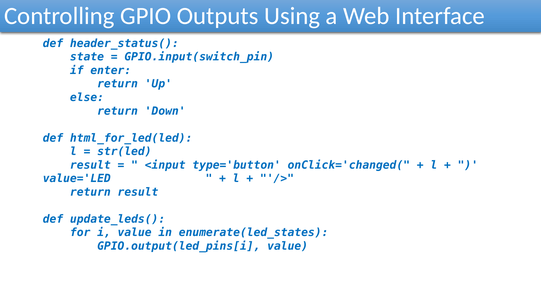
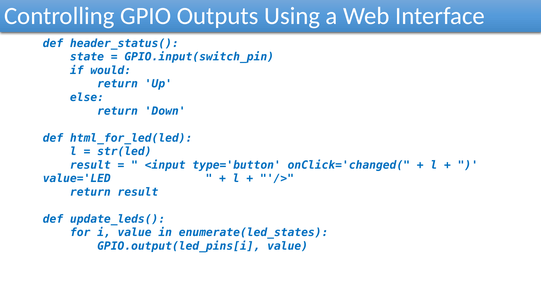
enter: enter -> would
